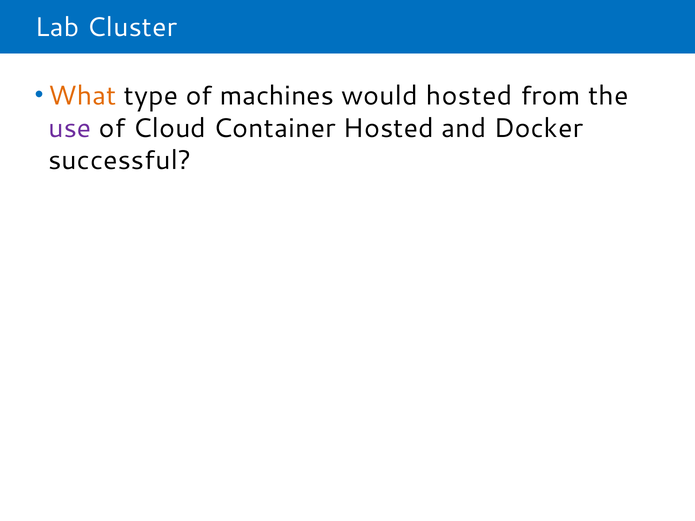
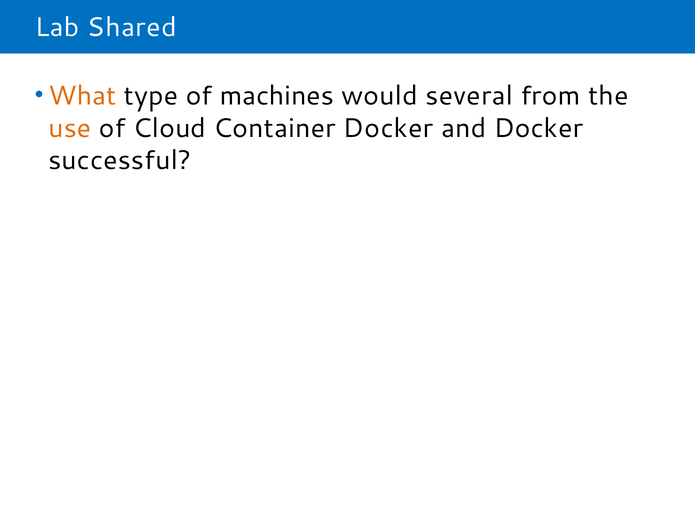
Cluster: Cluster -> Shared
would hosted: hosted -> several
use colour: purple -> orange
Container Hosted: Hosted -> Docker
